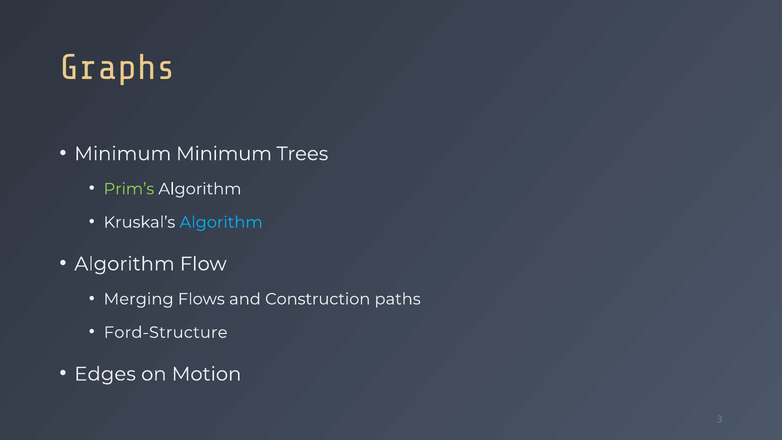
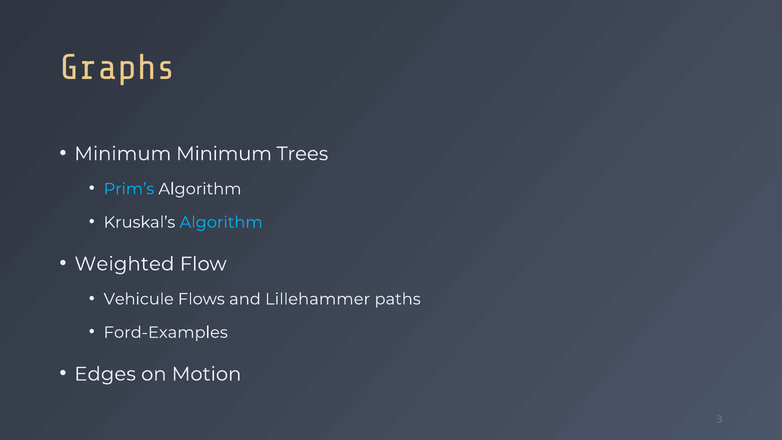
Prim’s colour: light green -> light blue
Algorithm at (124, 264): Algorithm -> Weighted
Merging: Merging -> Vehicule
Construction: Construction -> Lillehammer
Ford-Structure: Ford-Structure -> Ford-Examples
